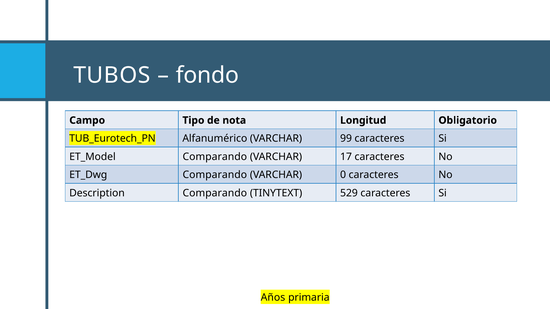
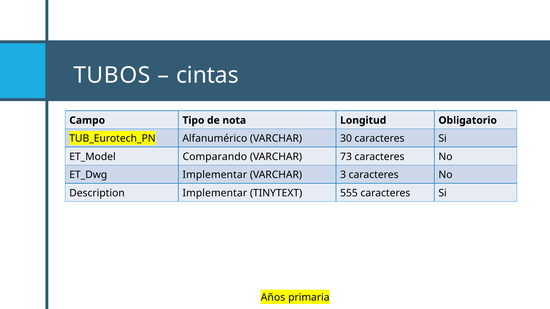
fondo: fondo -> cintas
99: 99 -> 30
17: 17 -> 73
Comparando at (215, 175): Comparando -> Implementar
0: 0 -> 3
Description Comparando: Comparando -> Implementar
529: 529 -> 555
